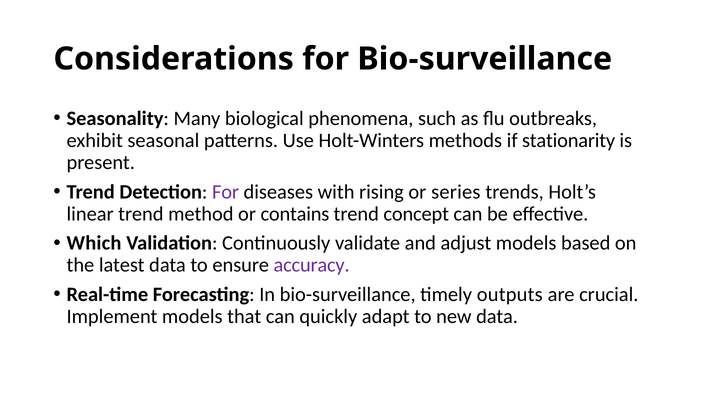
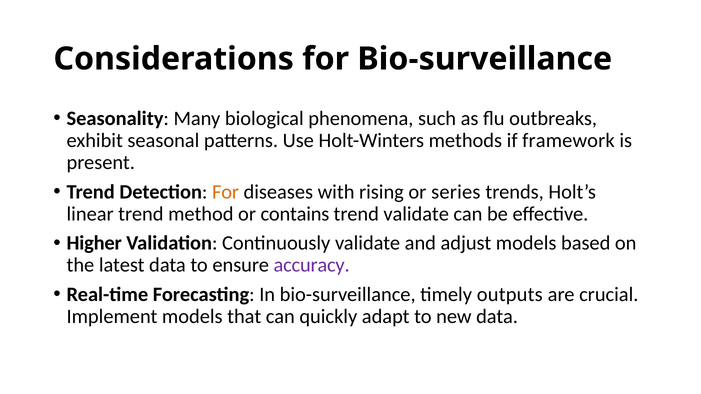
stationarity: stationarity -> framework
For at (226, 192) colour: purple -> orange
trend concept: concept -> validate
Which: Which -> Higher
